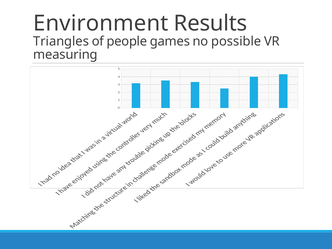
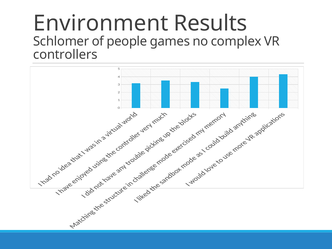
Triangles: Triangles -> Schlomer
possible: possible -> complex
measuring: measuring -> controllers
